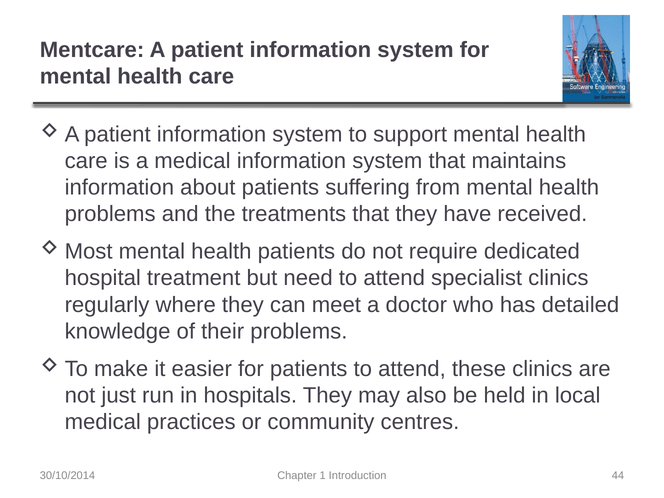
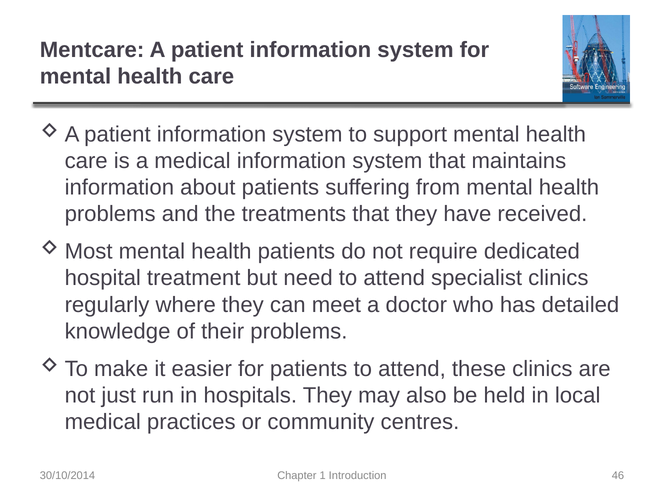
44: 44 -> 46
